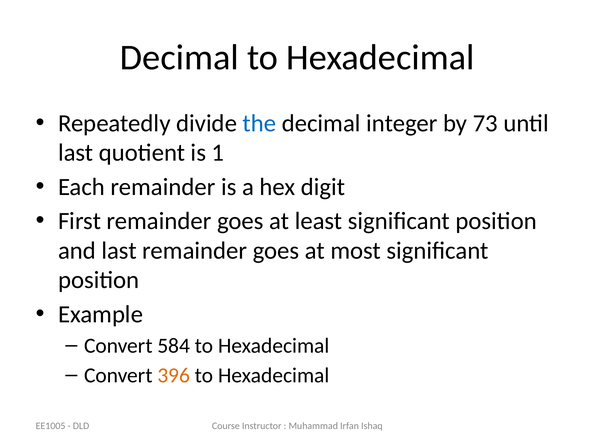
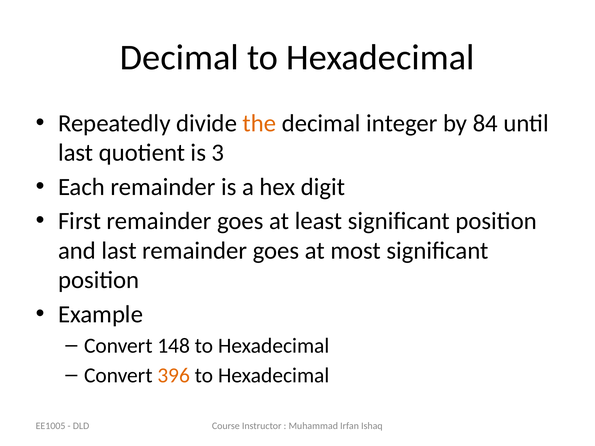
the colour: blue -> orange
73: 73 -> 84
1: 1 -> 3
584: 584 -> 148
